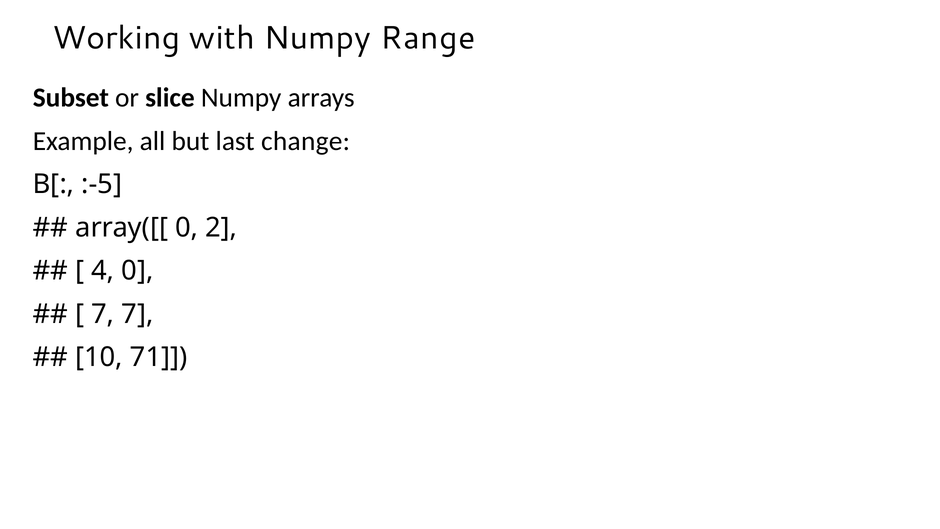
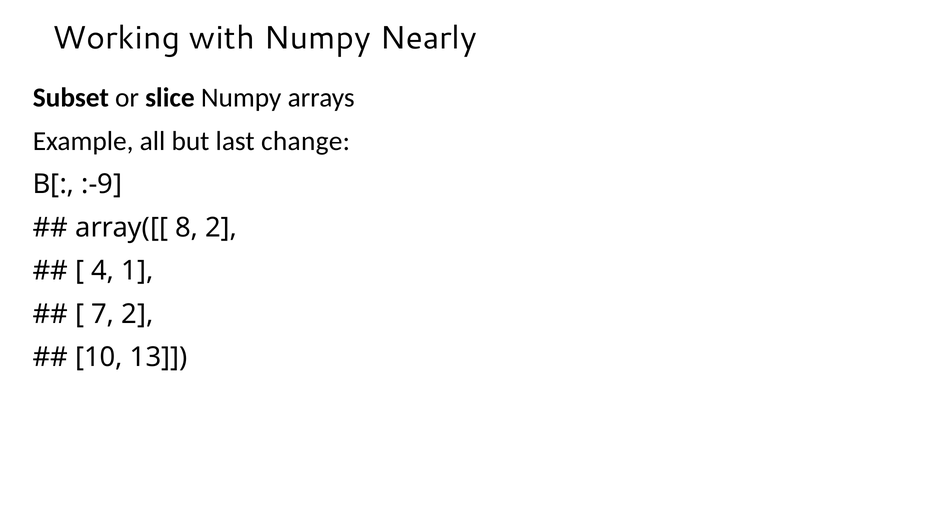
Range: Range -> Nearly
:-5: :-5 -> :-9
array([[ 0: 0 -> 8
4 0: 0 -> 1
7 7: 7 -> 2
71: 71 -> 13
